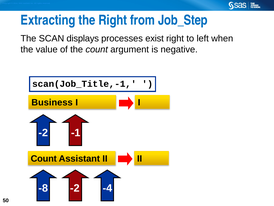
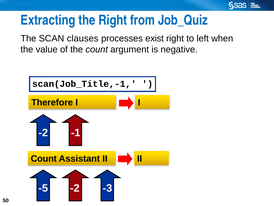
Job_Step: Job_Step -> Job_Quiz
displays: displays -> clauses
Business: Business -> Therefore
-8: -8 -> -5
-4: -4 -> -3
